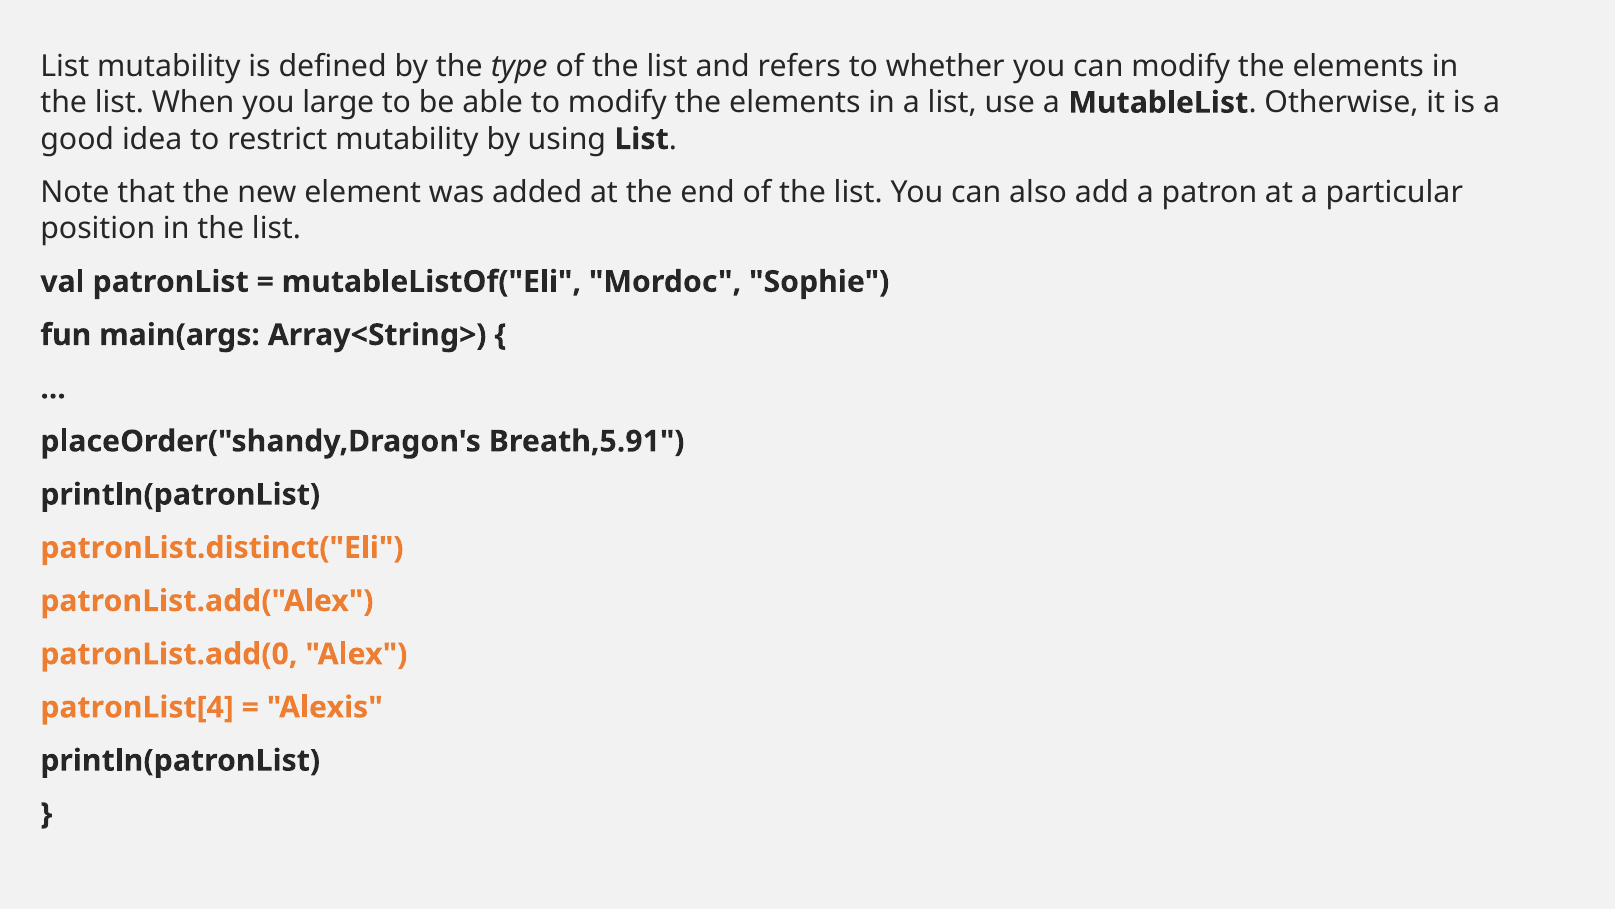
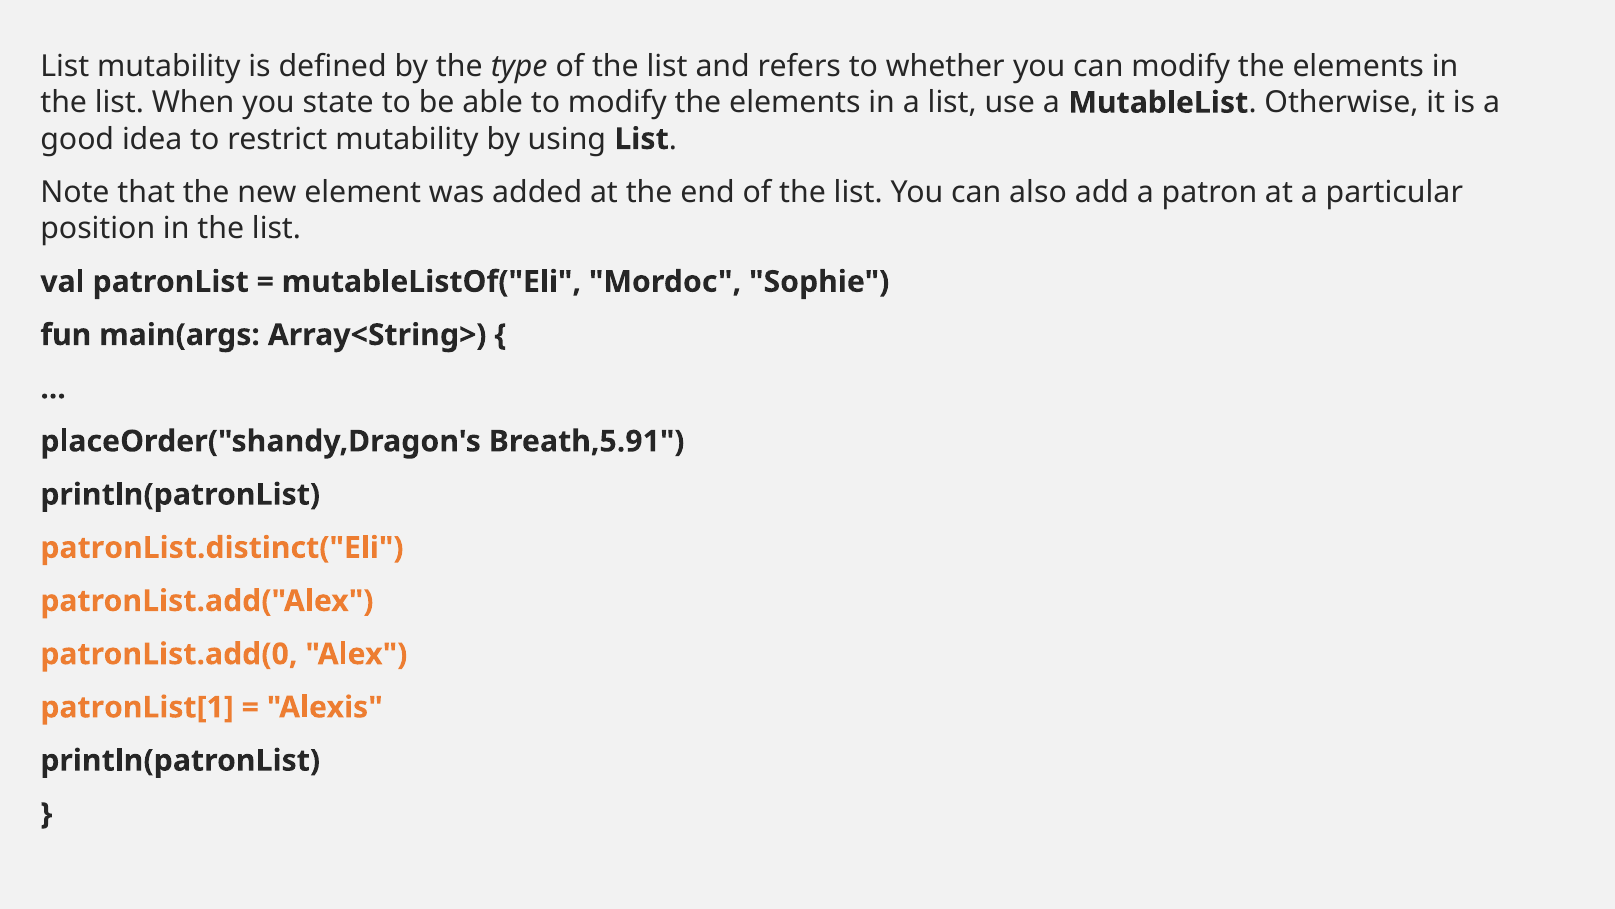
large: large -> state
patronList[4: patronList[4 -> patronList[1
